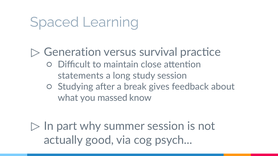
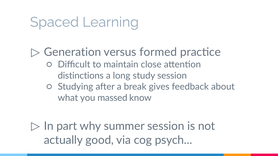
survival: survival -> formed
statements: statements -> distinctions
